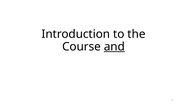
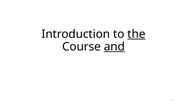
the underline: none -> present
